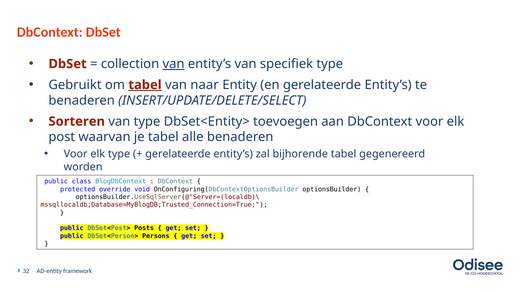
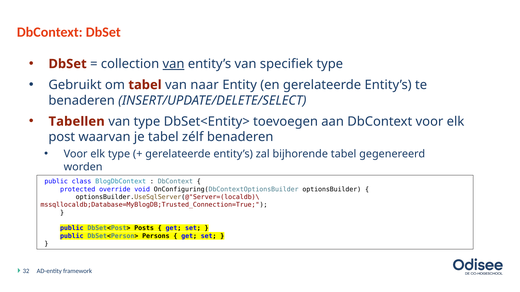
tabel at (145, 85) underline: present -> none
Sorteren: Sorteren -> Tabellen
alle: alle -> zélf
